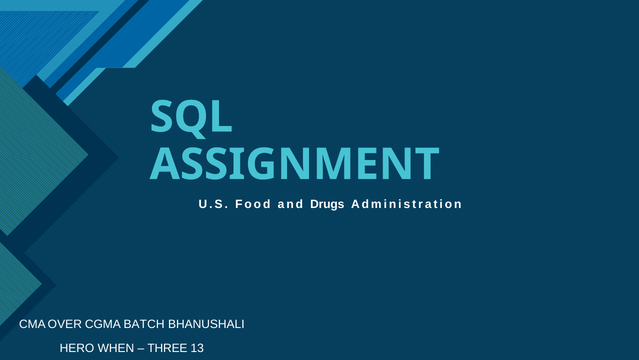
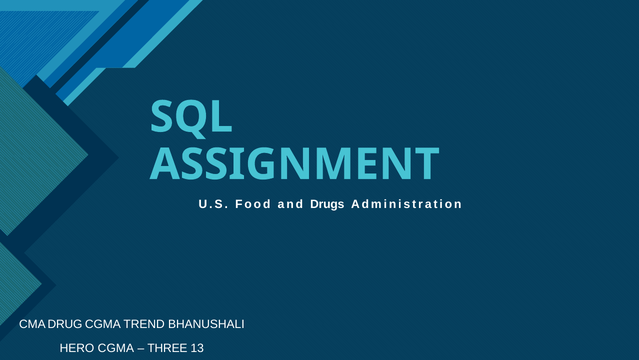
OVER: OVER -> DRUG
BATCH: BATCH -> TREND
HERO WHEN: WHEN -> CGMA
